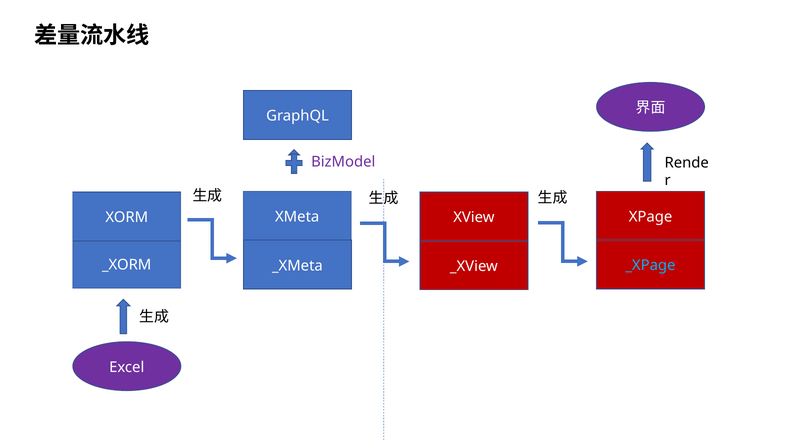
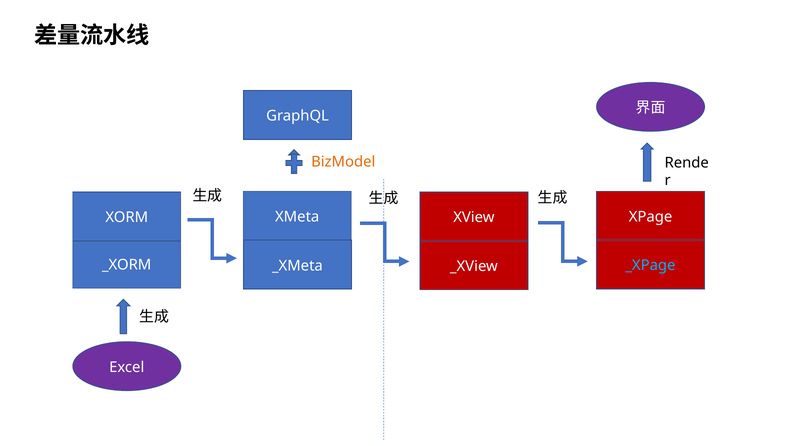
BizModel colour: purple -> orange
